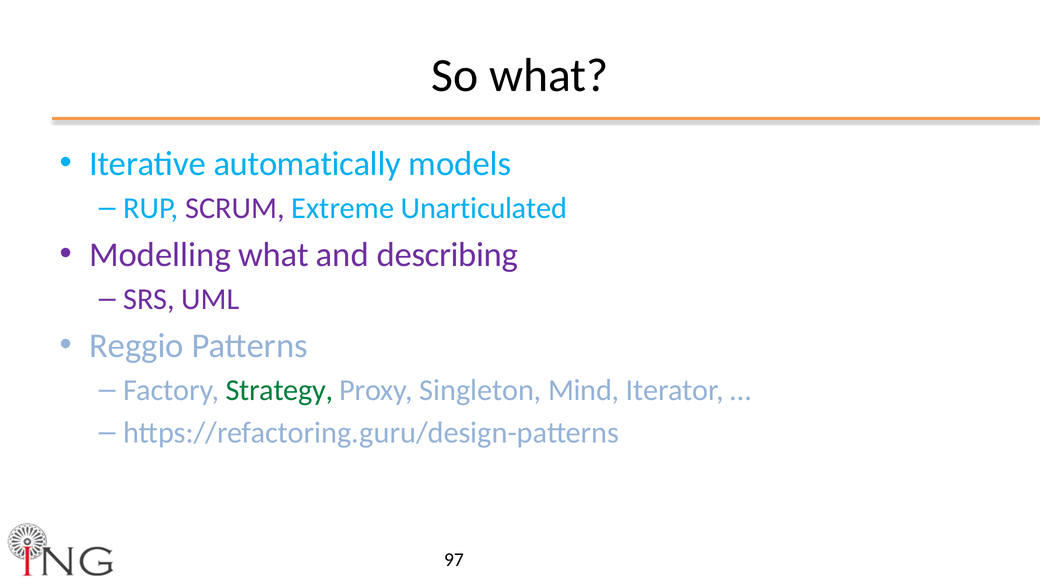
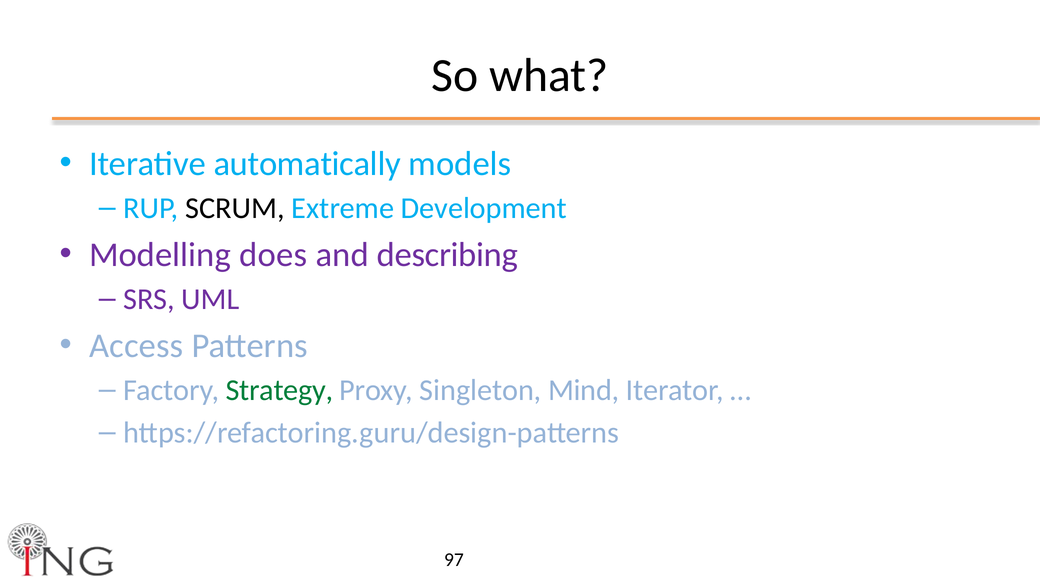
SCRUM colour: purple -> black
Unarticulated: Unarticulated -> Development
Modelling what: what -> does
Reggio: Reggio -> Access
